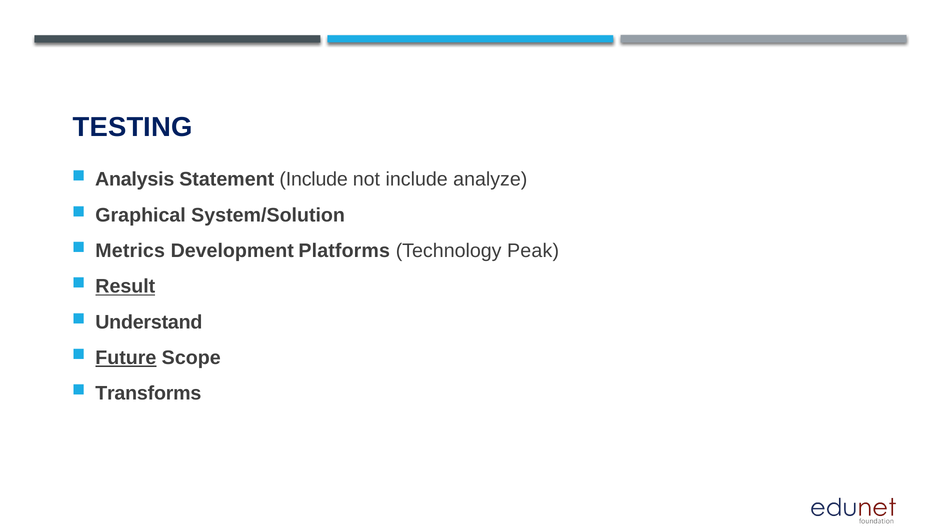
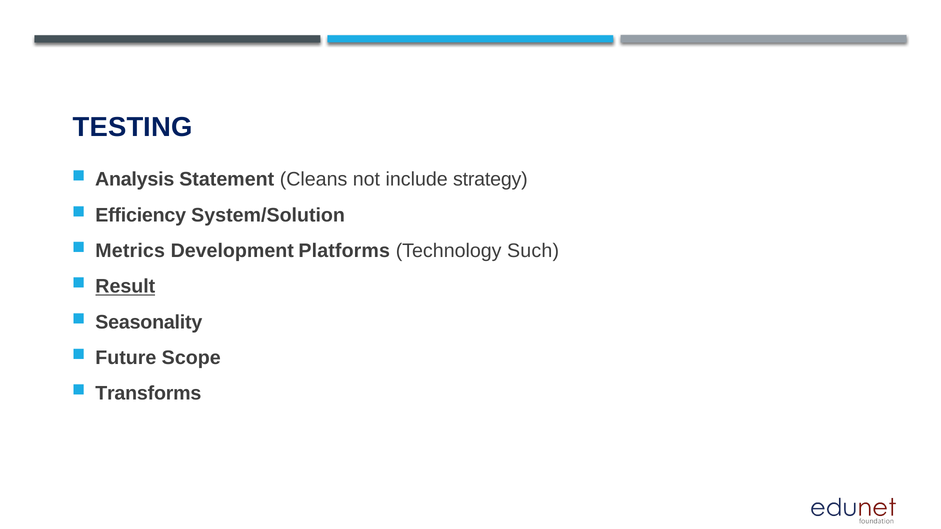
Statement Include: Include -> Cleans
analyze: analyze -> strategy
Graphical: Graphical -> Efficiency
Peak: Peak -> Such
Understand: Understand -> Seasonality
Future underline: present -> none
